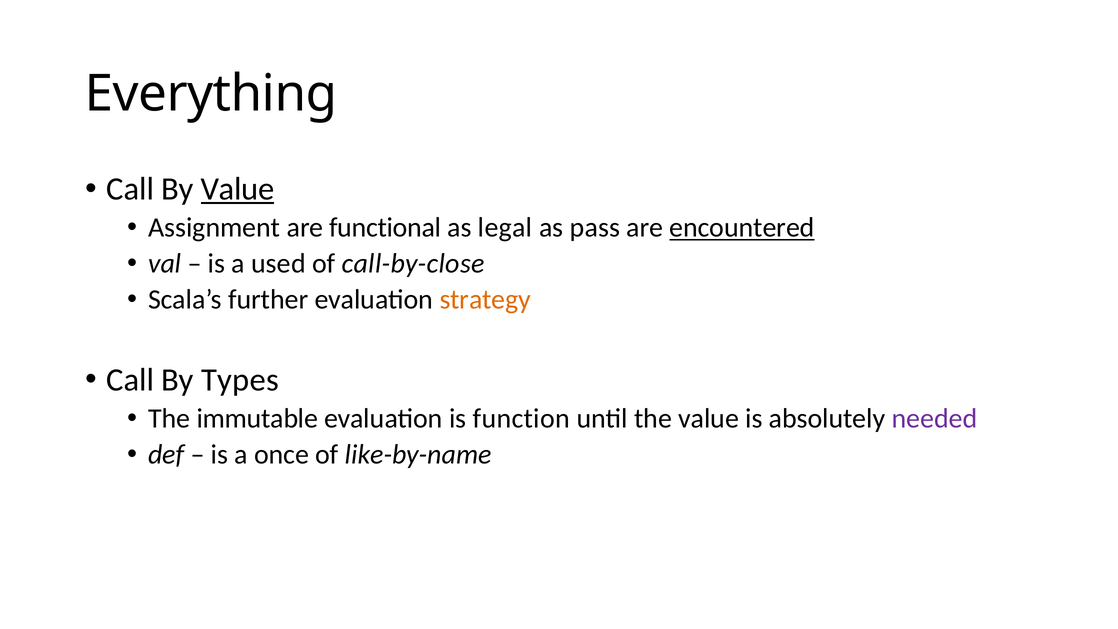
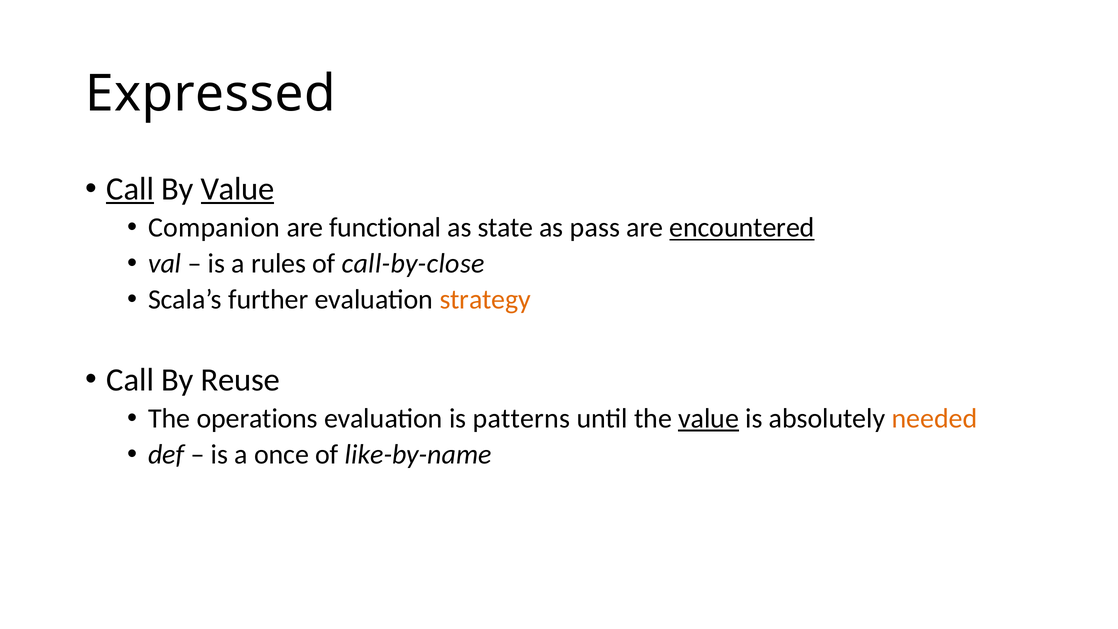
Everything: Everything -> Expressed
Call at (130, 189) underline: none -> present
Assignment: Assignment -> Companion
legal: legal -> state
used: used -> rules
Types: Types -> Reuse
immutable: immutable -> operations
function: function -> patterns
value at (709, 418) underline: none -> present
needed colour: purple -> orange
